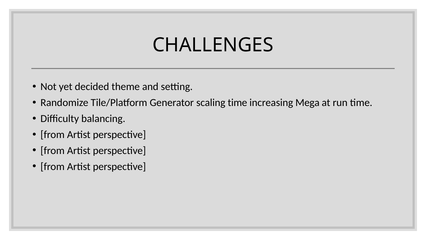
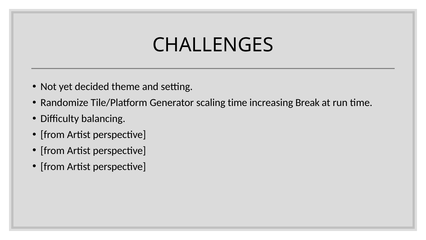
Mega: Mega -> Break
